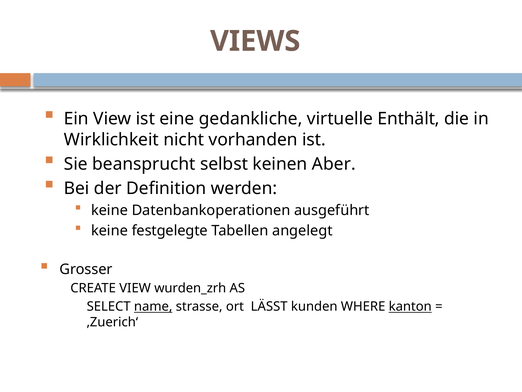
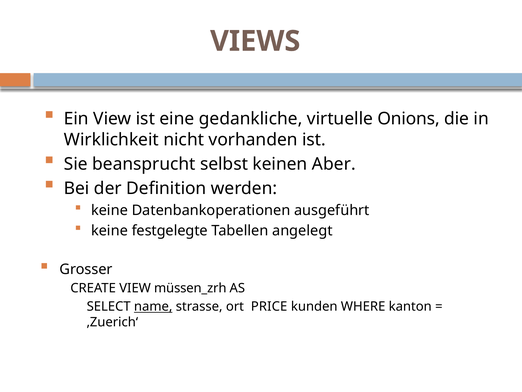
Enthält: Enthält -> Onions
wurden_zrh: wurden_zrh -> müssen_zrh
LÄSST: LÄSST -> PRICE
kanton underline: present -> none
